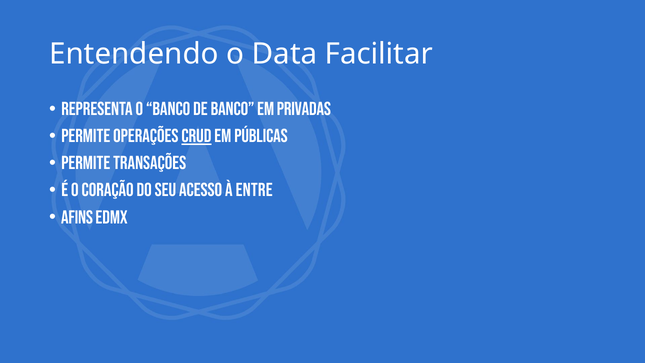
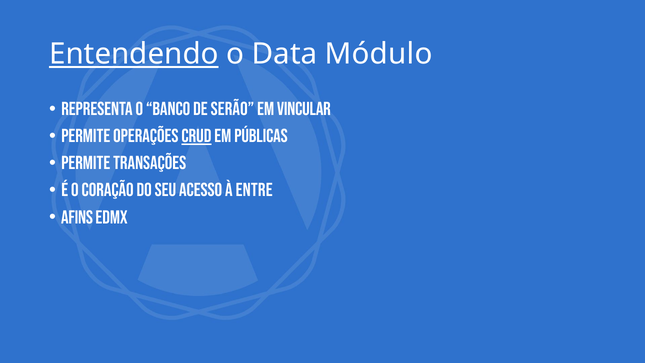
Entendendo underline: none -> present
Facilitar: Facilitar -> Módulo
de banco: banco -> serão
privadas: privadas -> vincular
